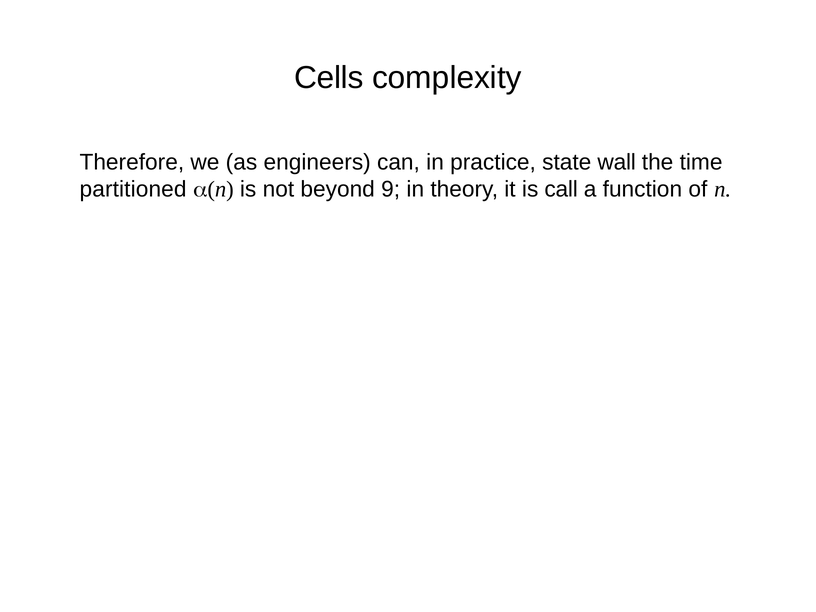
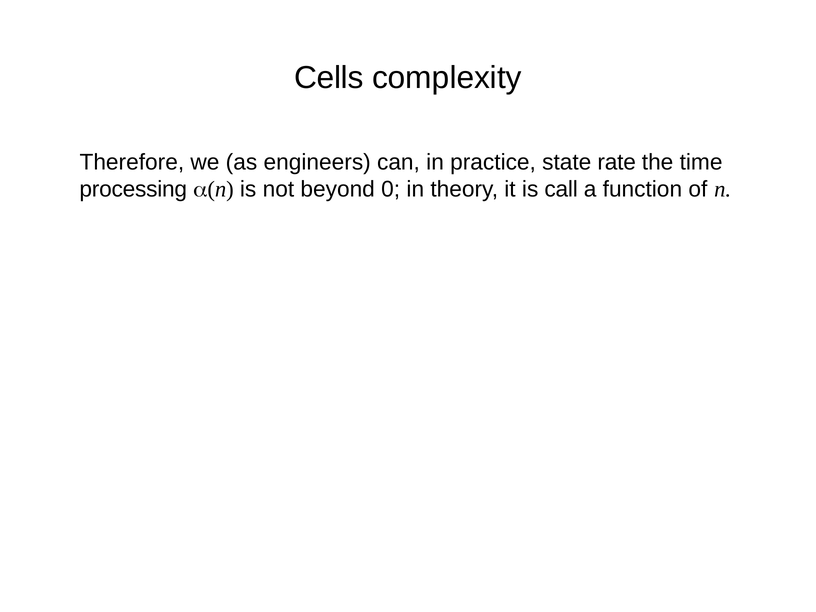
wall: wall -> rate
partitioned: partitioned -> processing
9: 9 -> 0
